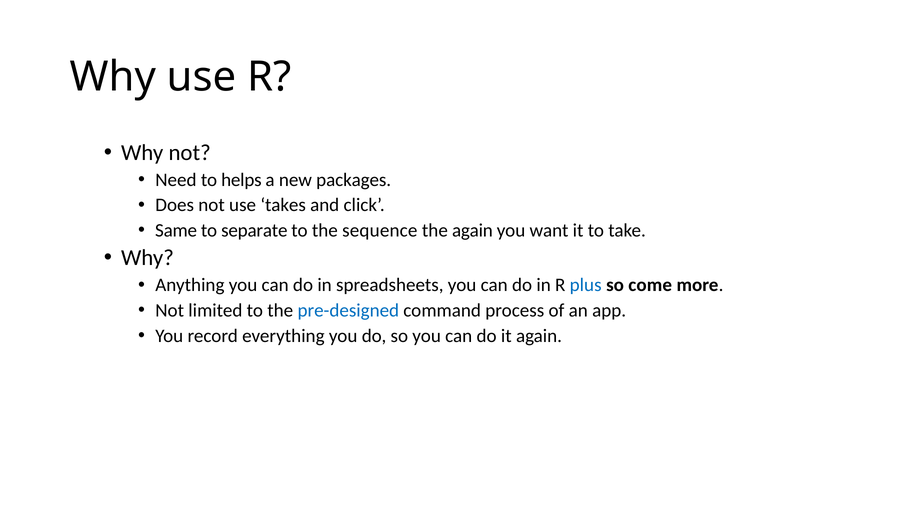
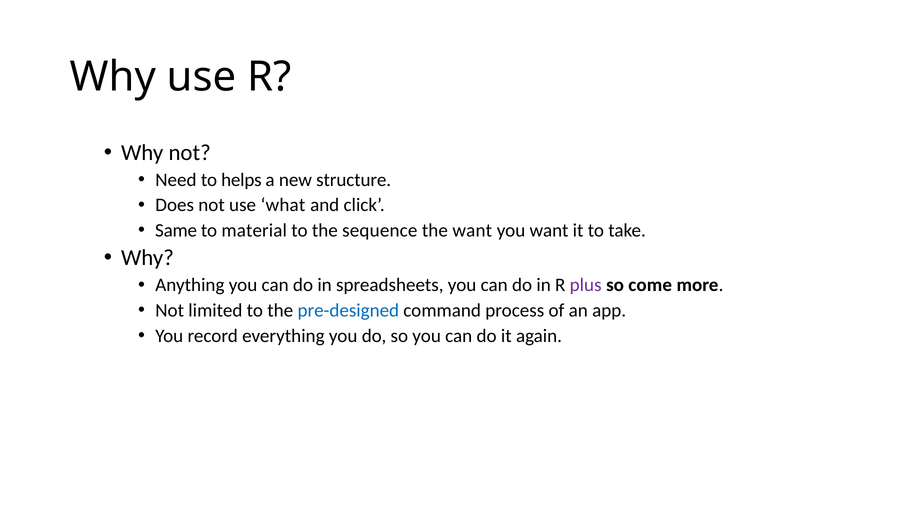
packages: packages -> structure
takes: takes -> what
separate: separate -> material
the again: again -> want
plus colour: blue -> purple
